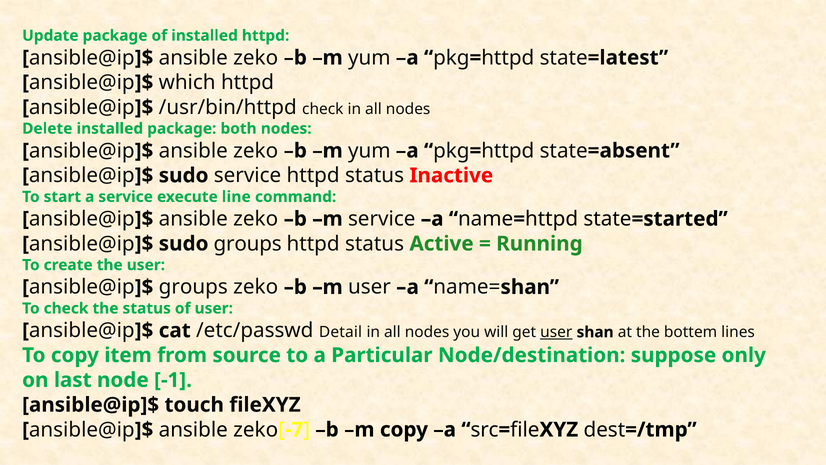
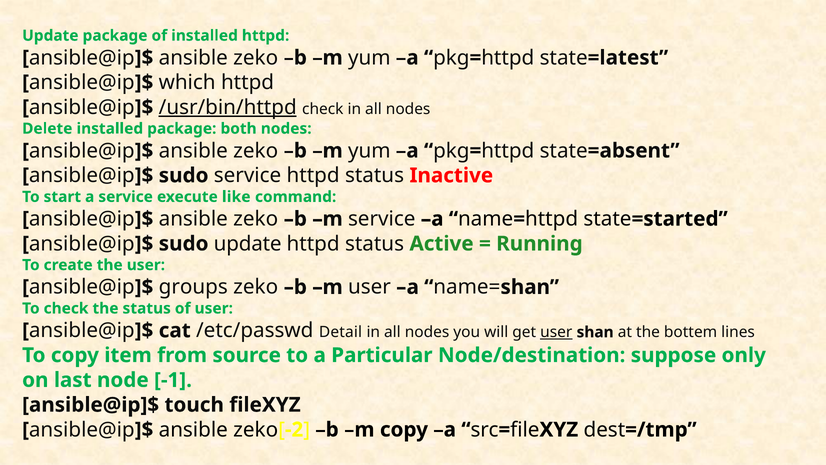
/usr/bin/httpd underline: none -> present
line: line -> like
sudo groups: groups -> update
-7: -7 -> -2
